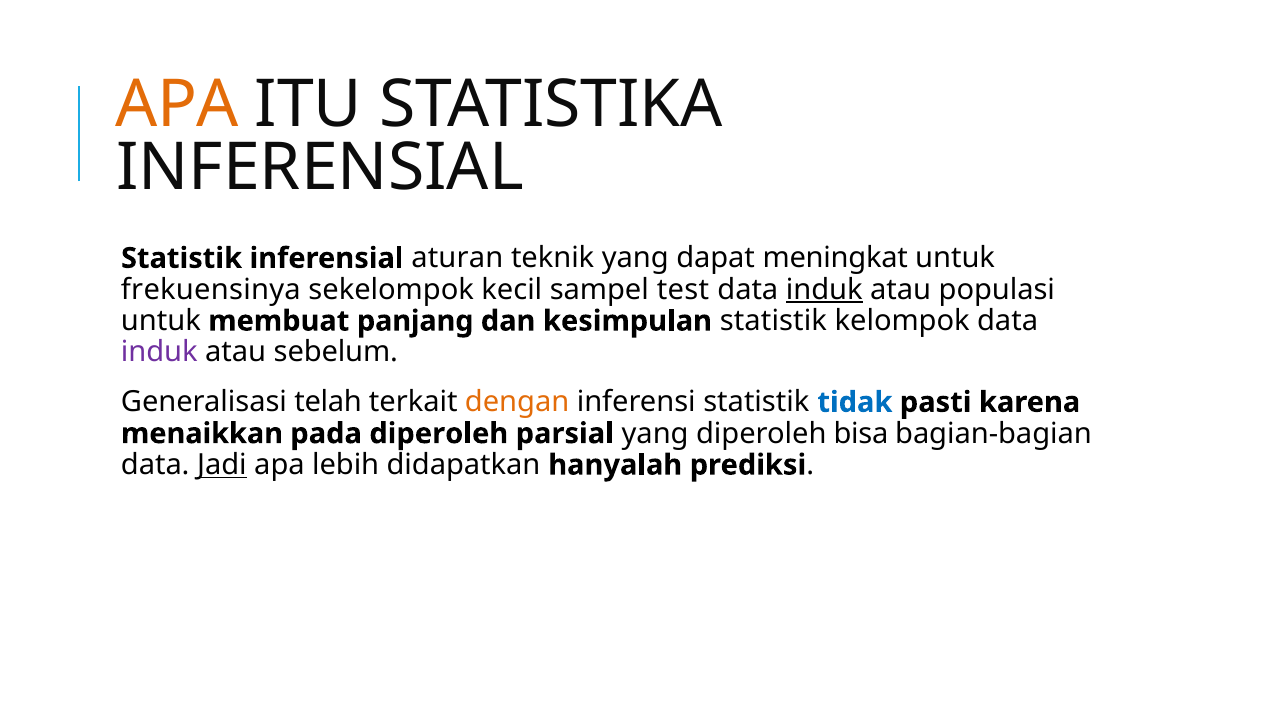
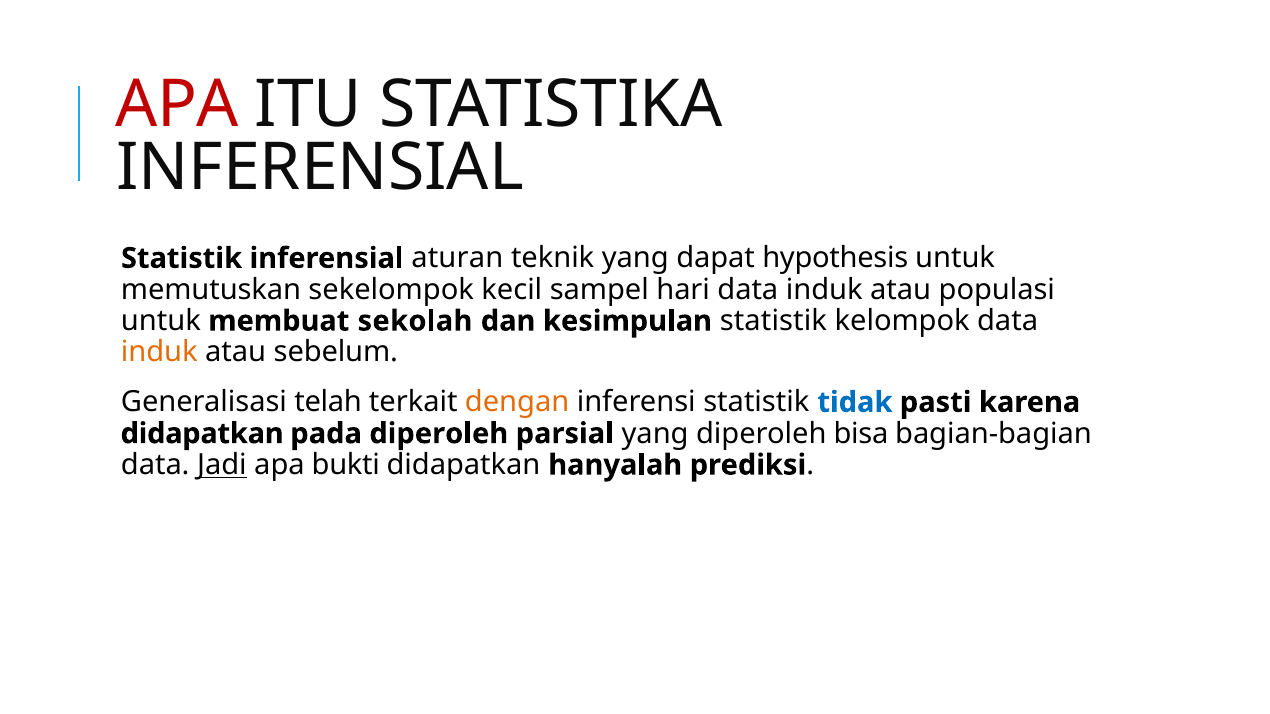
APA at (177, 105) colour: orange -> red
meningkat: meningkat -> hypothesis
frekuensinya: frekuensinya -> memutuskan
test: test -> hari
induk at (824, 290) underline: present -> none
panjang: panjang -> sekolah
induk at (159, 353) colour: purple -> orange
menaikkan at (202, 434): menaikkan -> didapatkan
lebih: lebih -> bukti
